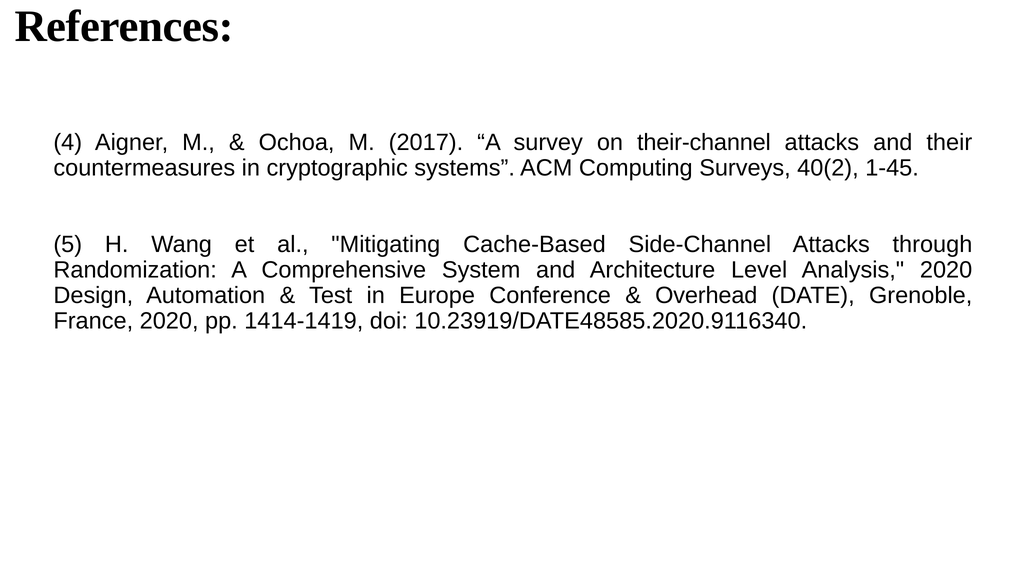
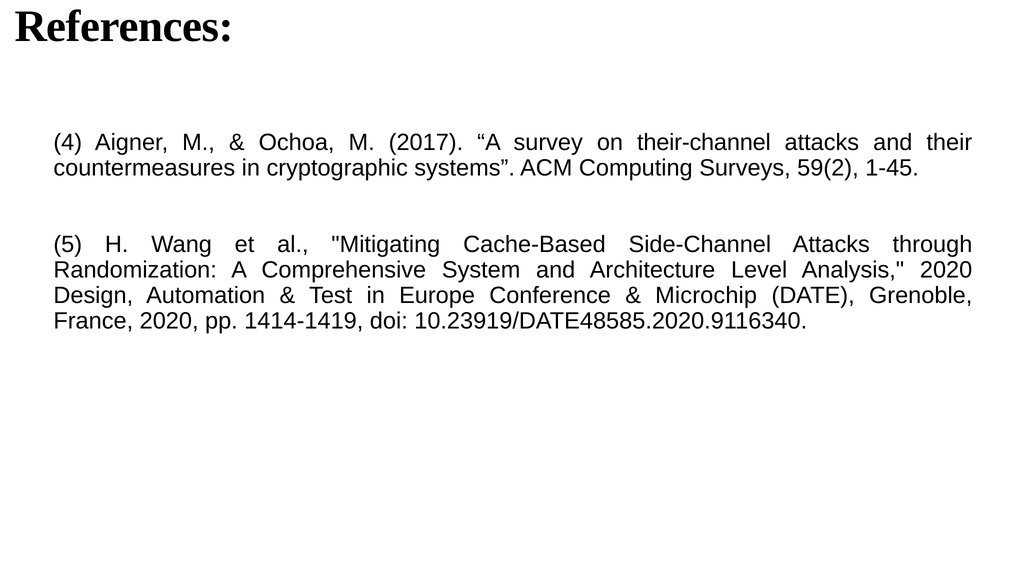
40(2: 40(2 -> 59(2
Overhead: Overhead -> Microchip
